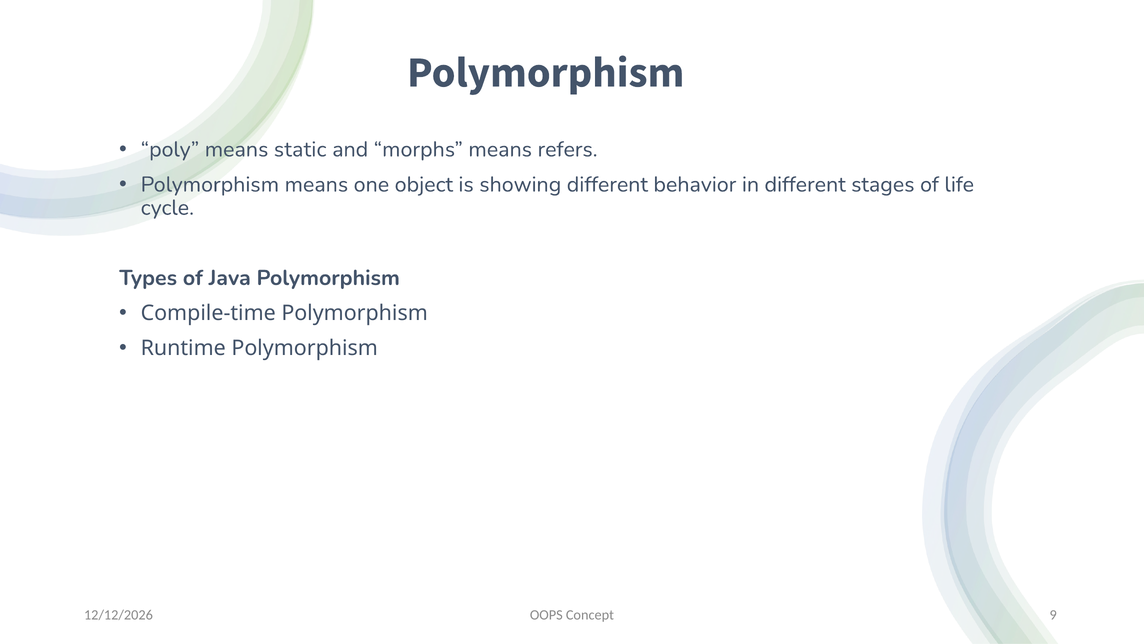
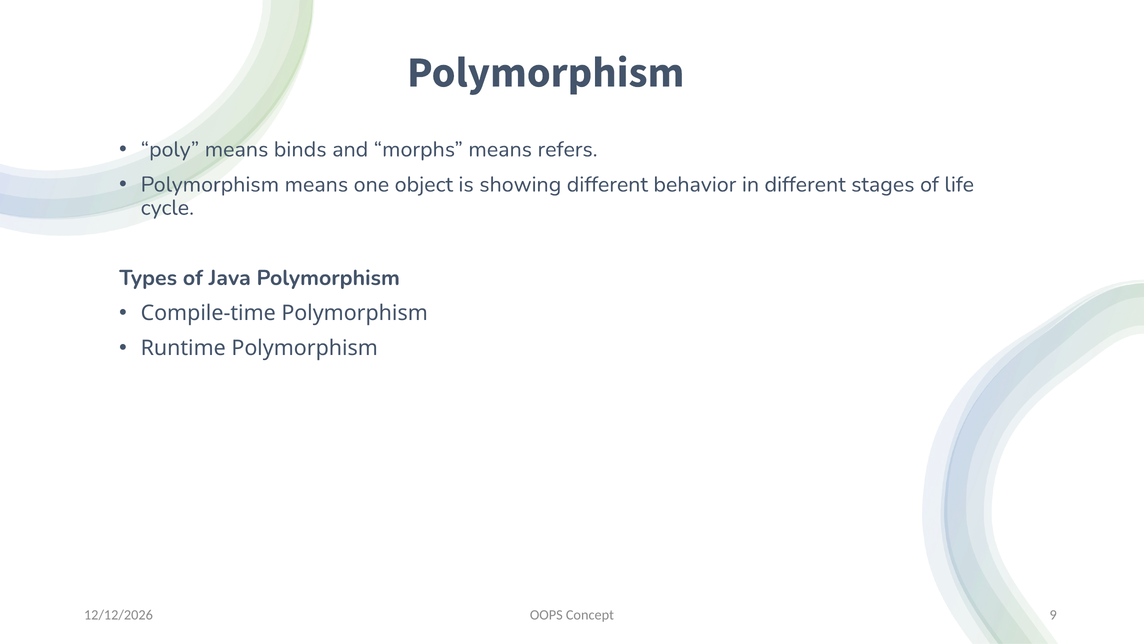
static: static -> binds
